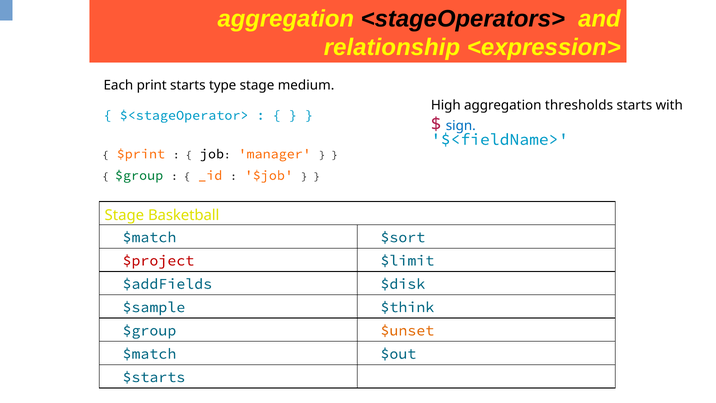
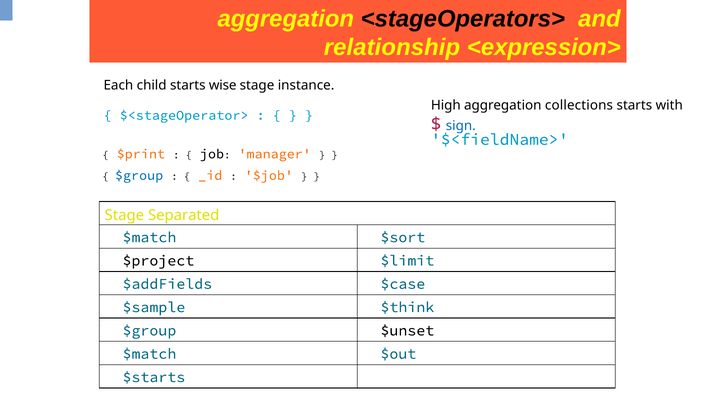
print: print -> child
type: type -> wise
medium: medium -> instance
thresholds: thresholds -> collections
$group at (139, 175) colour: green -> blue
Basketball: Basketball -> Separated
$project colour: red -> black
$disk: $disk -> $case
$unset colour: orange -> black
